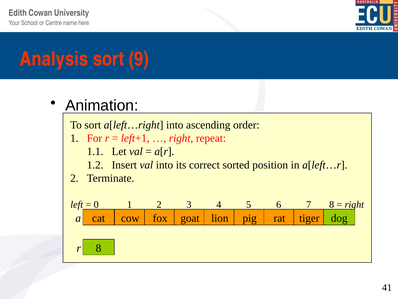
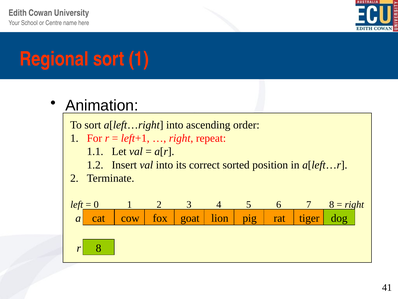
Analysis: Analysis -> Regional
sort 9: 9 -> 1
